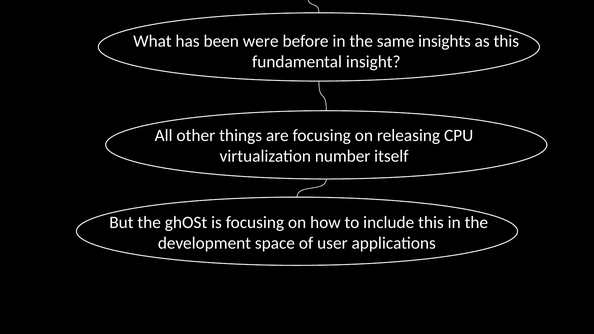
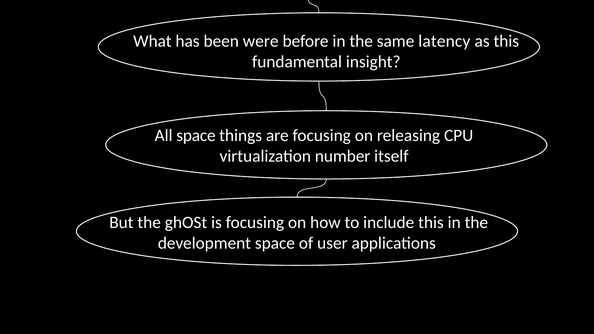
insights: insights -> latency
All other: other -> space
